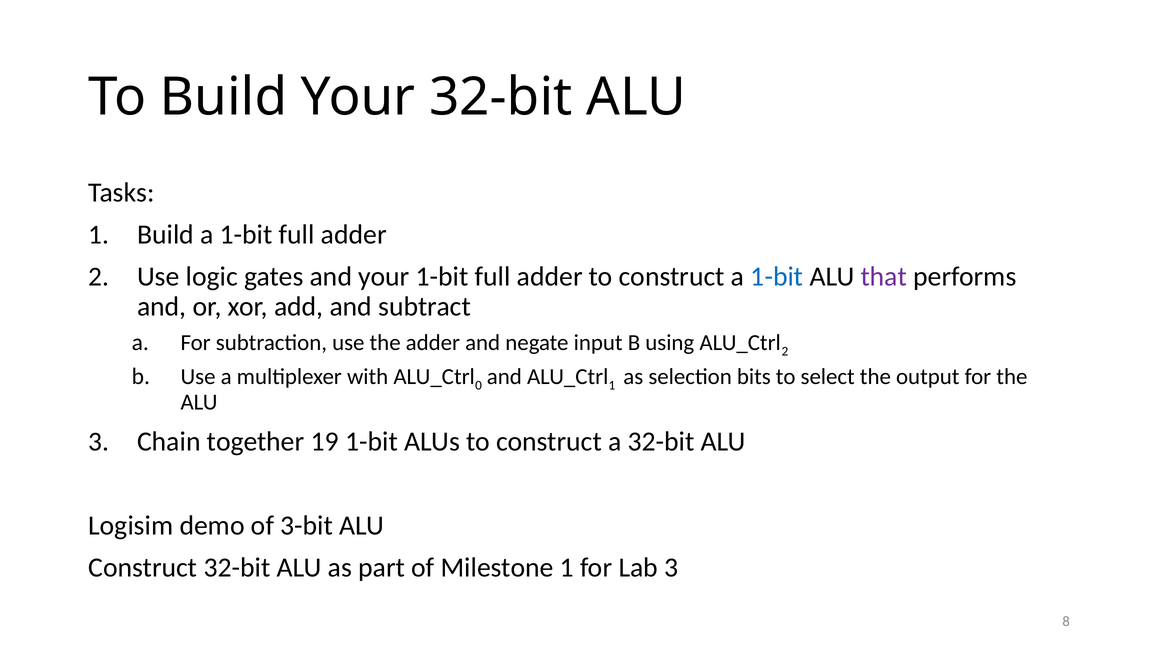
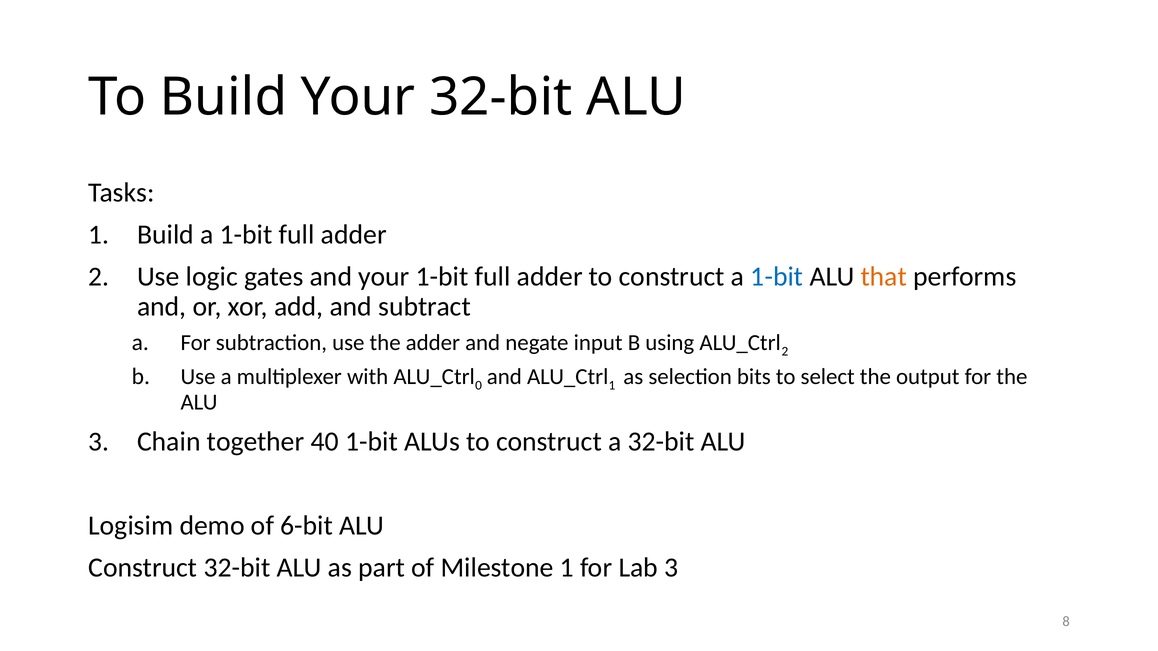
that colour: purple -> orange
19: 19 -> 40
3-bit: 3-bit -> 6-bit
